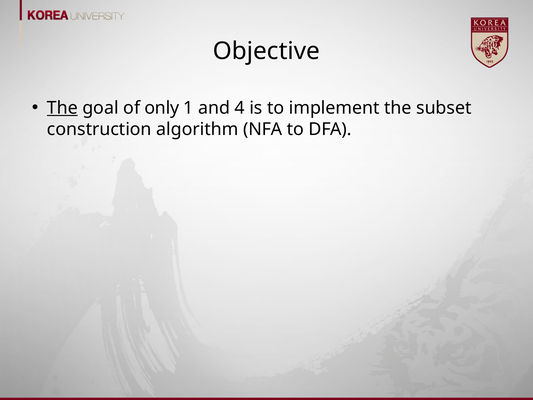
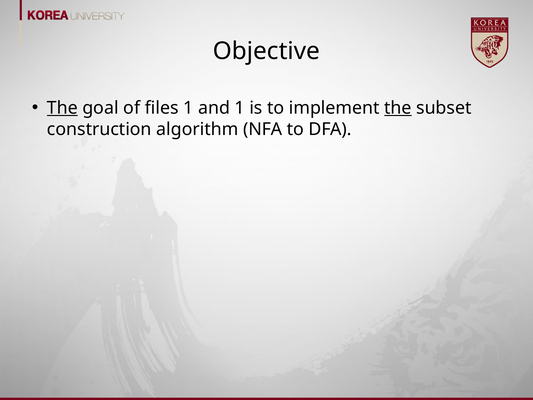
only: only -> files
and 4: 4 -> 1
the at (398, 108) underline: none -> present
